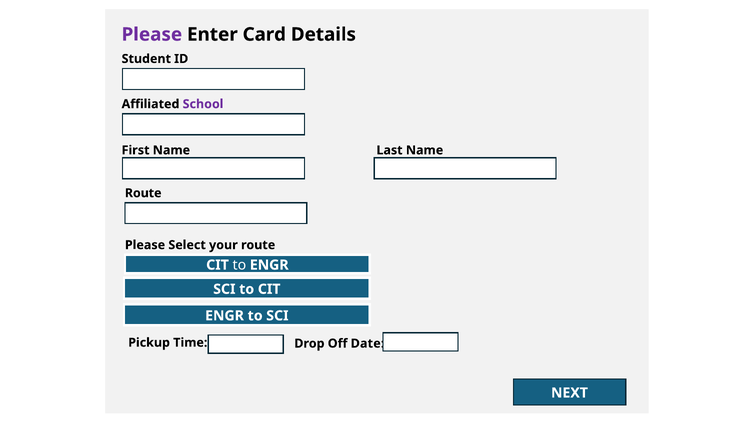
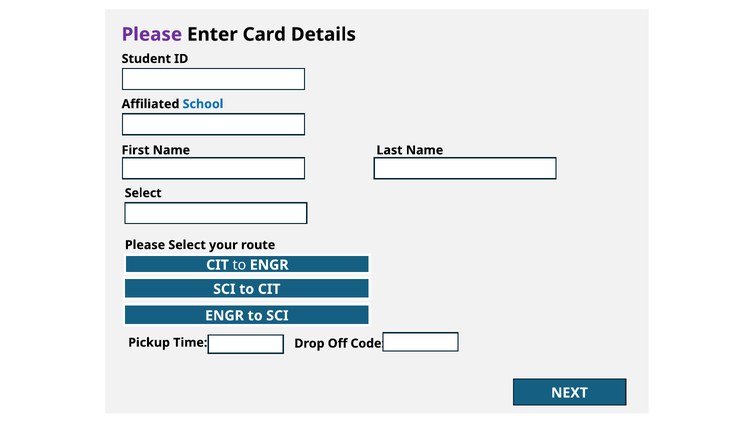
School colour: purple -> blue
Route at (143, 193): Route -> Select
Date: Date -> Code
